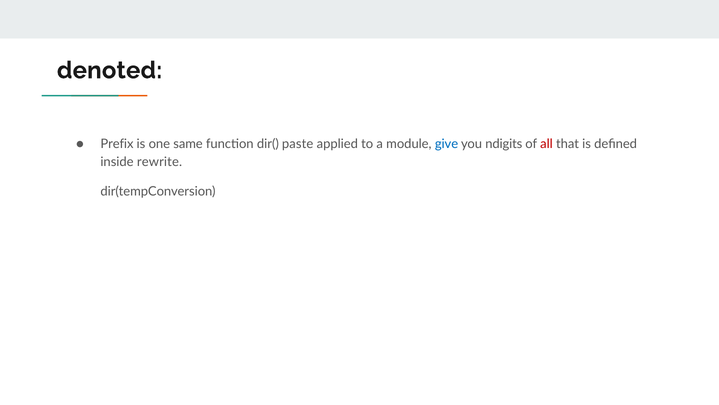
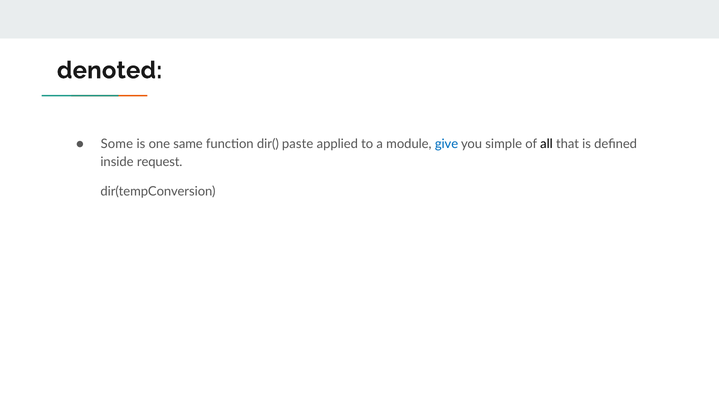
Prefix: Prefix -> Some
ndigits: ndigits -> simple
all colour: red -> black
rewrite: rewrite -> request
